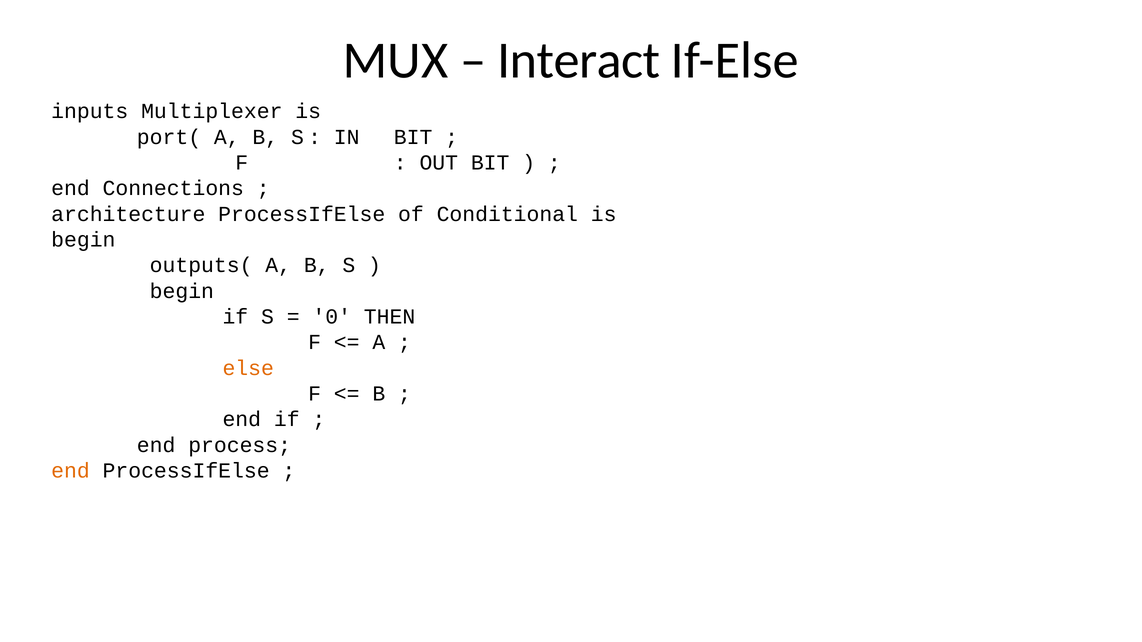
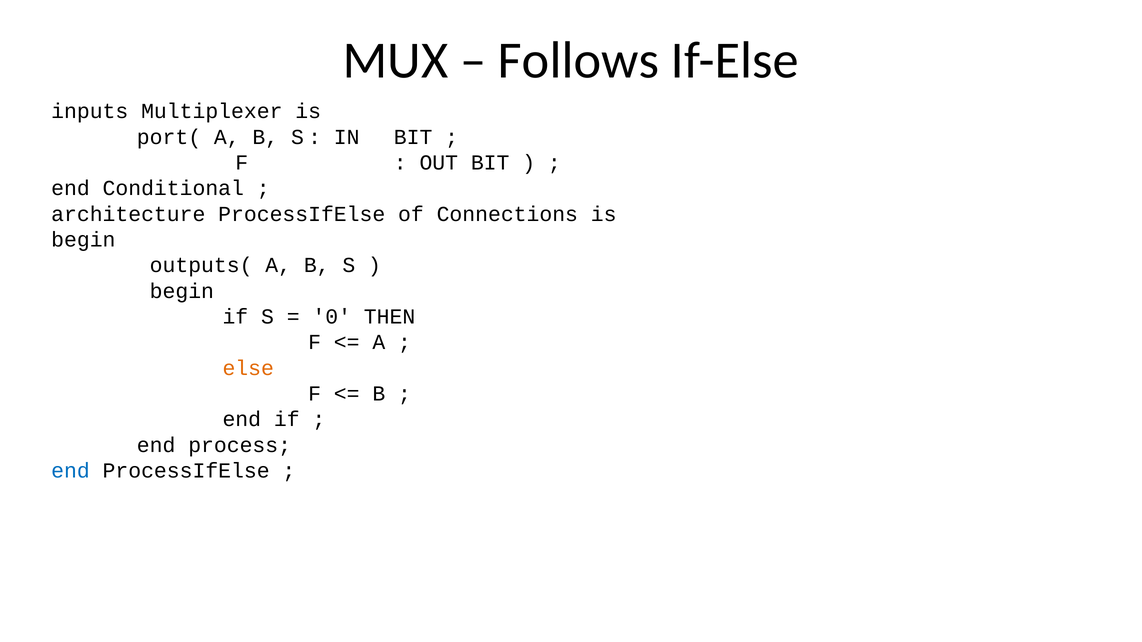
Interact: Interact -> Follows
Connections: Connections -> Conditional
Conditional: Conditional -> Connections
end at (70, 471) colour: orange -> blue
